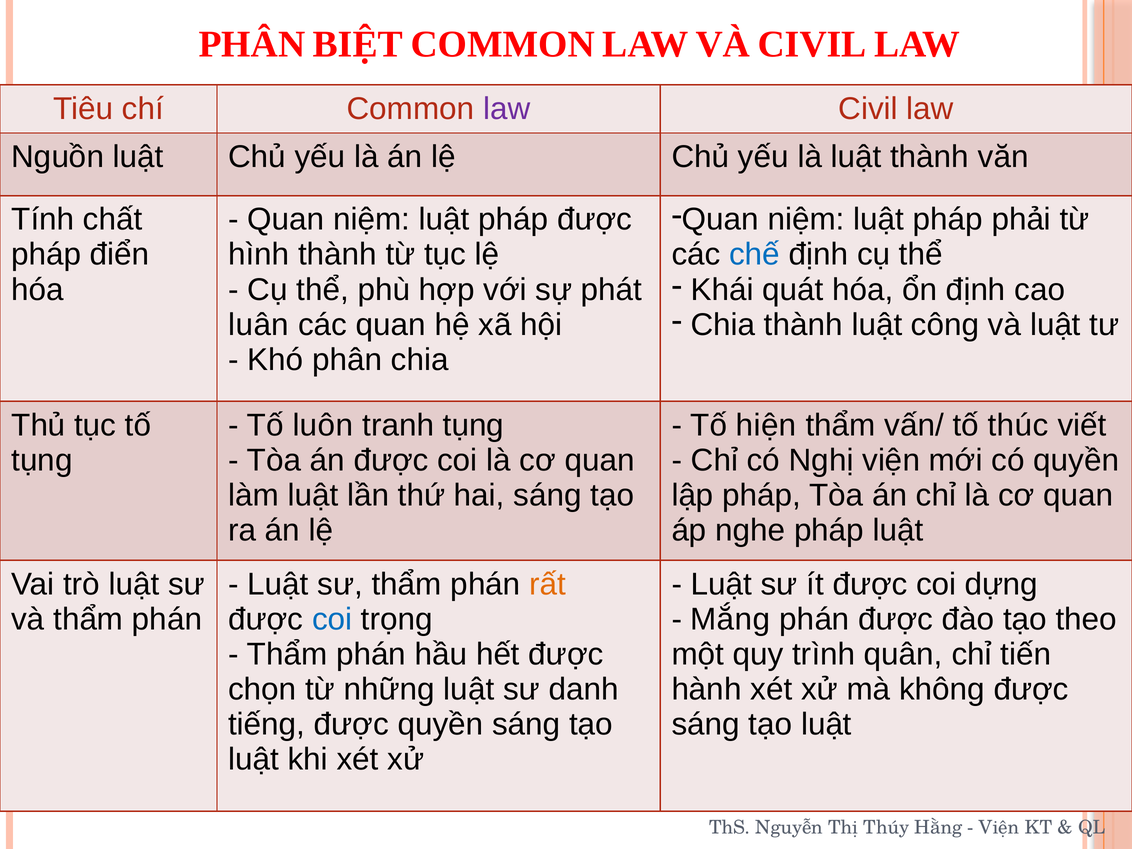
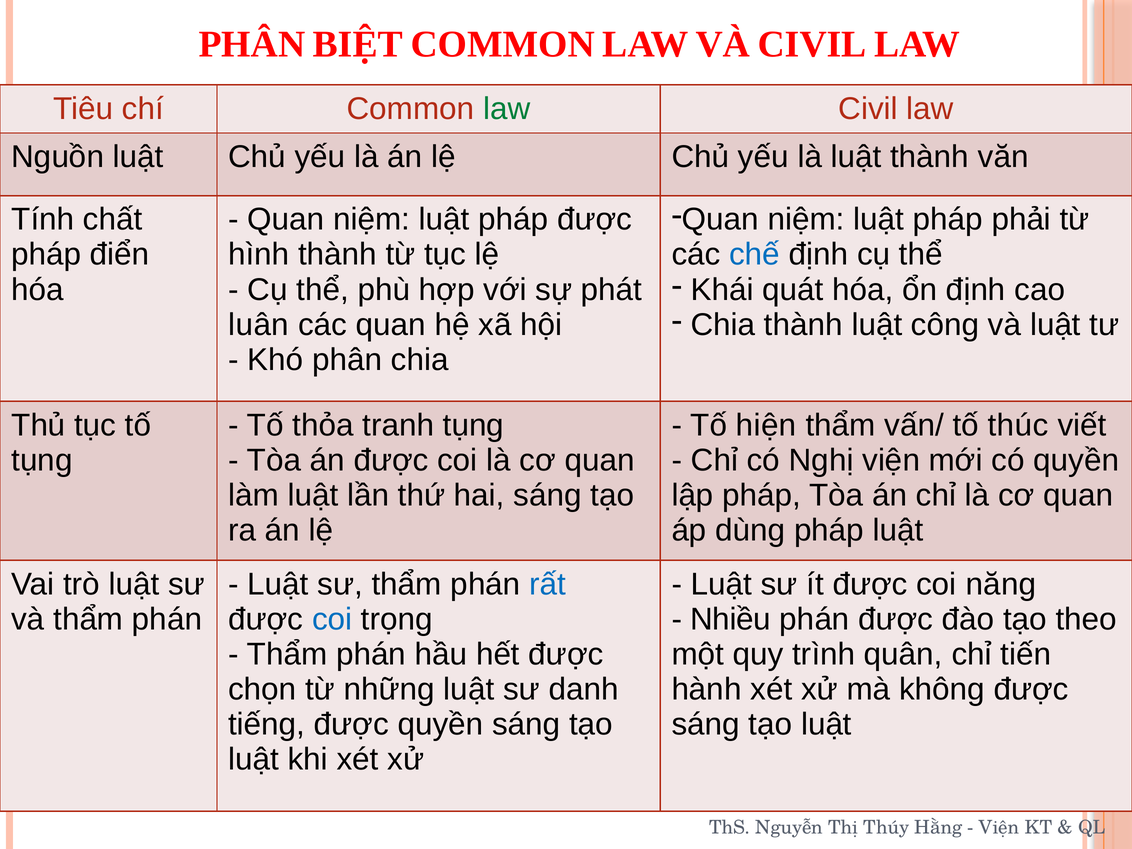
law at (507, 109) colour: purple -> green
luôn: luôn -> thỏa
nghe: nghe -> dùng
rất colour: orange -> blue
dựng: dựng -> năng
Mắng: Mắng -> Nhiều
